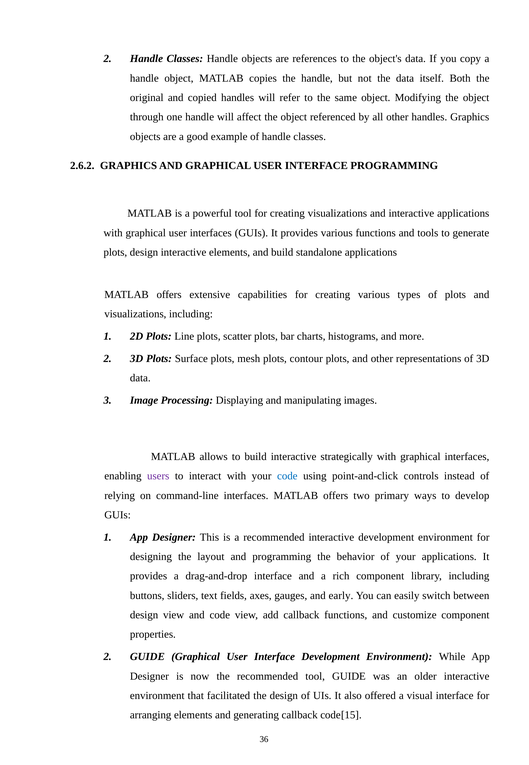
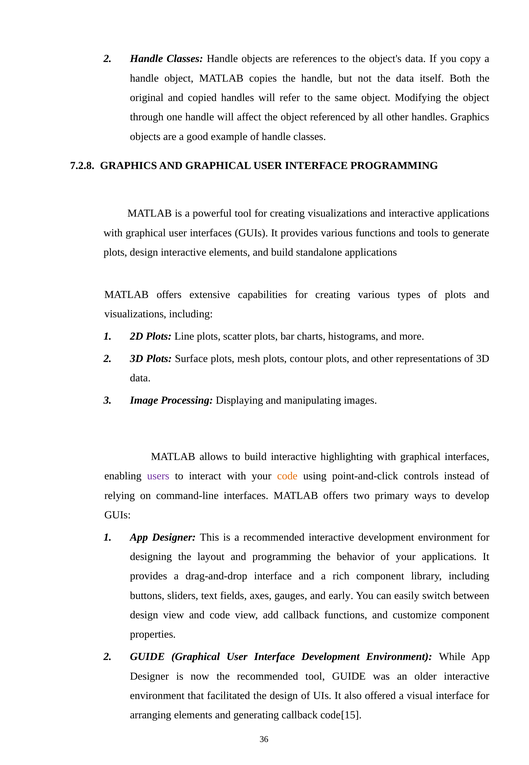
2.6.2: 2.6.2 -> 7.2.8
strategically: strategically -> highlighting
code at (287, 475) colour: blue -> orange
